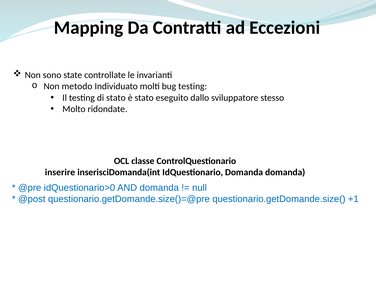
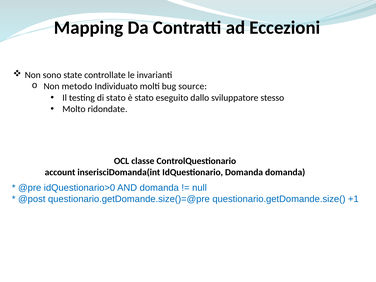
bug testing: testing -> source
inserire: inserire -> account
